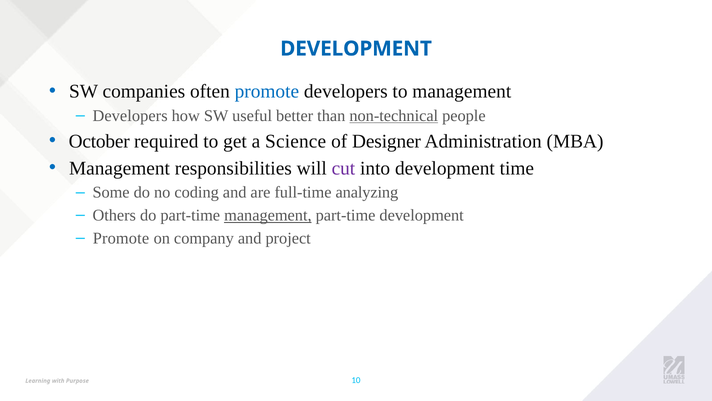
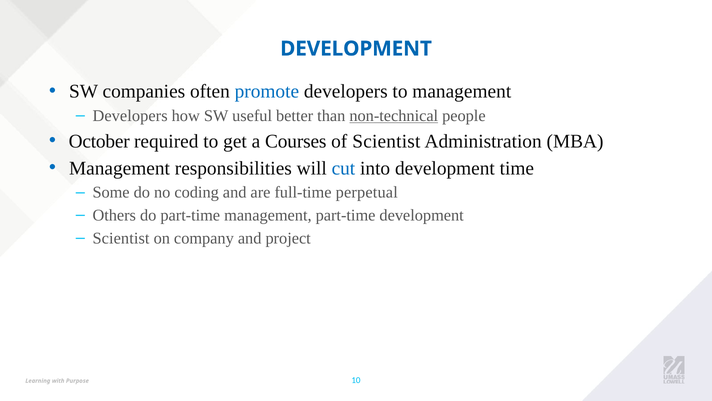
Science: Science -> Courses
of Designer: Designer -> Scientist
cut colour: purple -> blue
analyzing: analyzing -> perpetual
management at (268, 216) underline: present -> none
Promote at (121, 239): Promote -> Scientist
